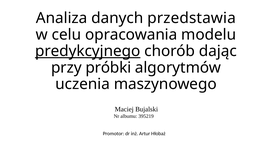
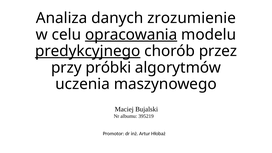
przedstawia: przedstawia -> zrozumienie
opracowania underline: none -> present
dając: dając -> przez
